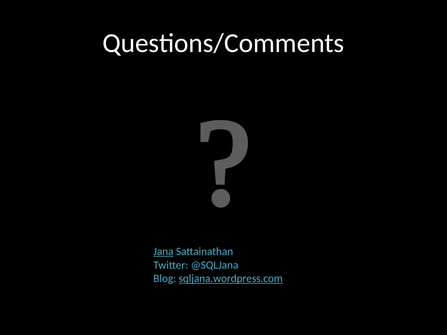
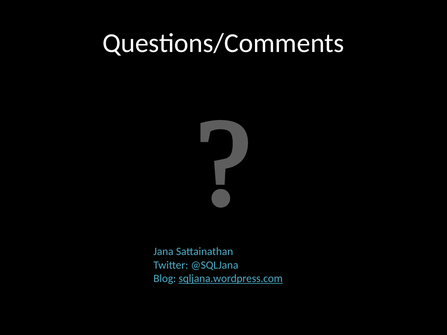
Jana underline: present -> none
